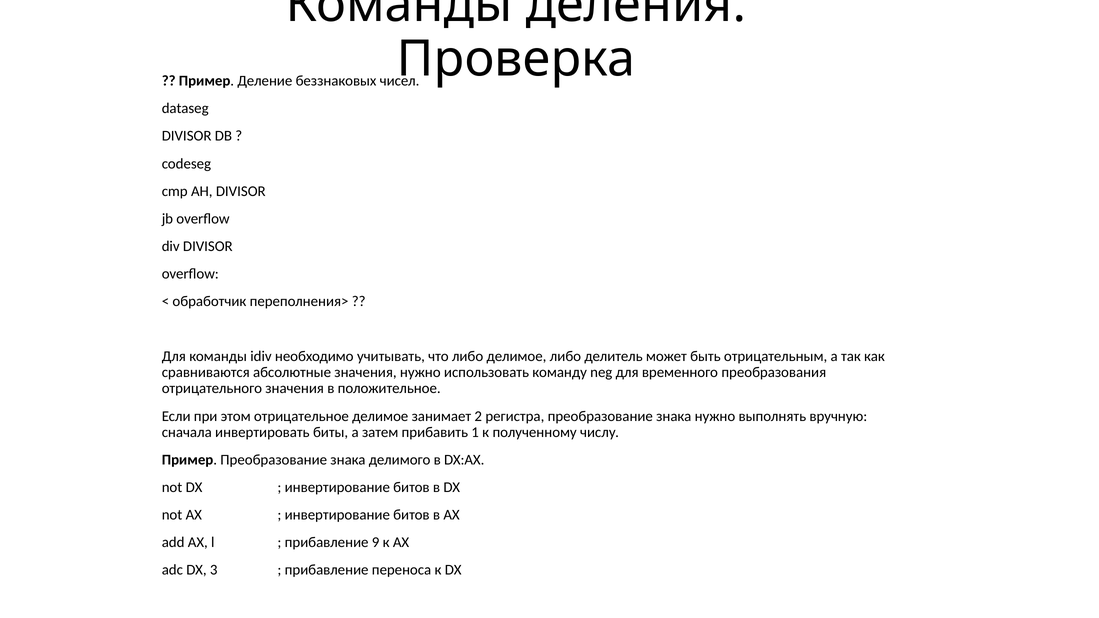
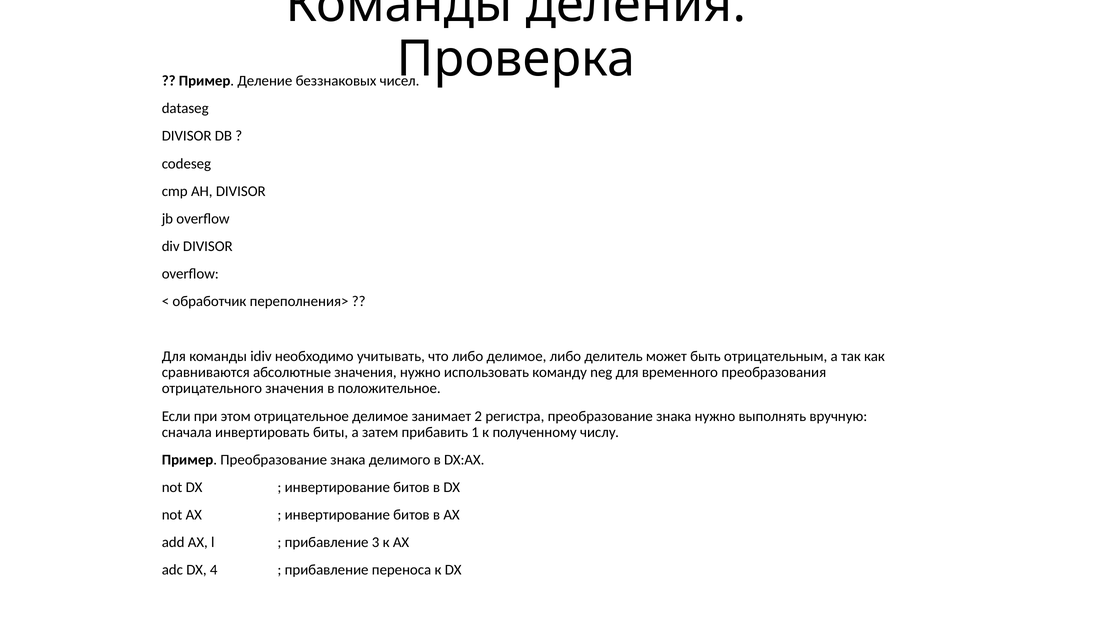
9: 9 -> 3
3: 3 -> 4
